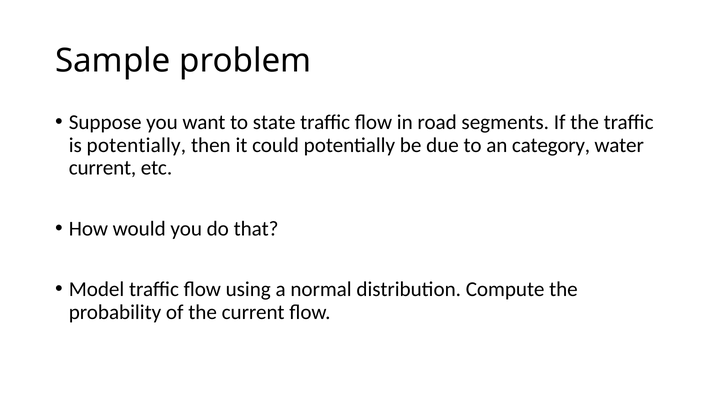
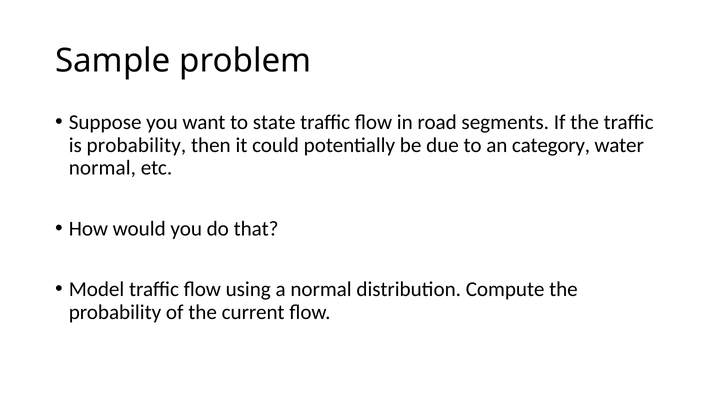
is potentially: potentially -> probability
current at (103, 168): current -> normal
